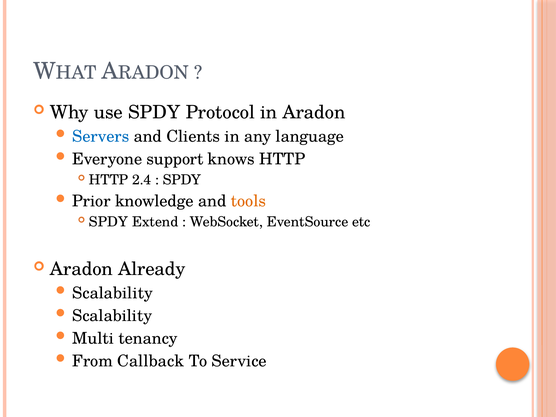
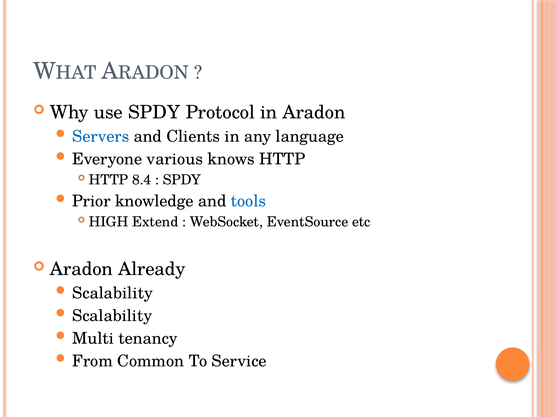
support: support -> various
2.4: 2.4 -> 8.4
tools colour: orange -> blue
SPDY at (108, 222): SPDY -> HIGH
Callback: Callback -> Common
